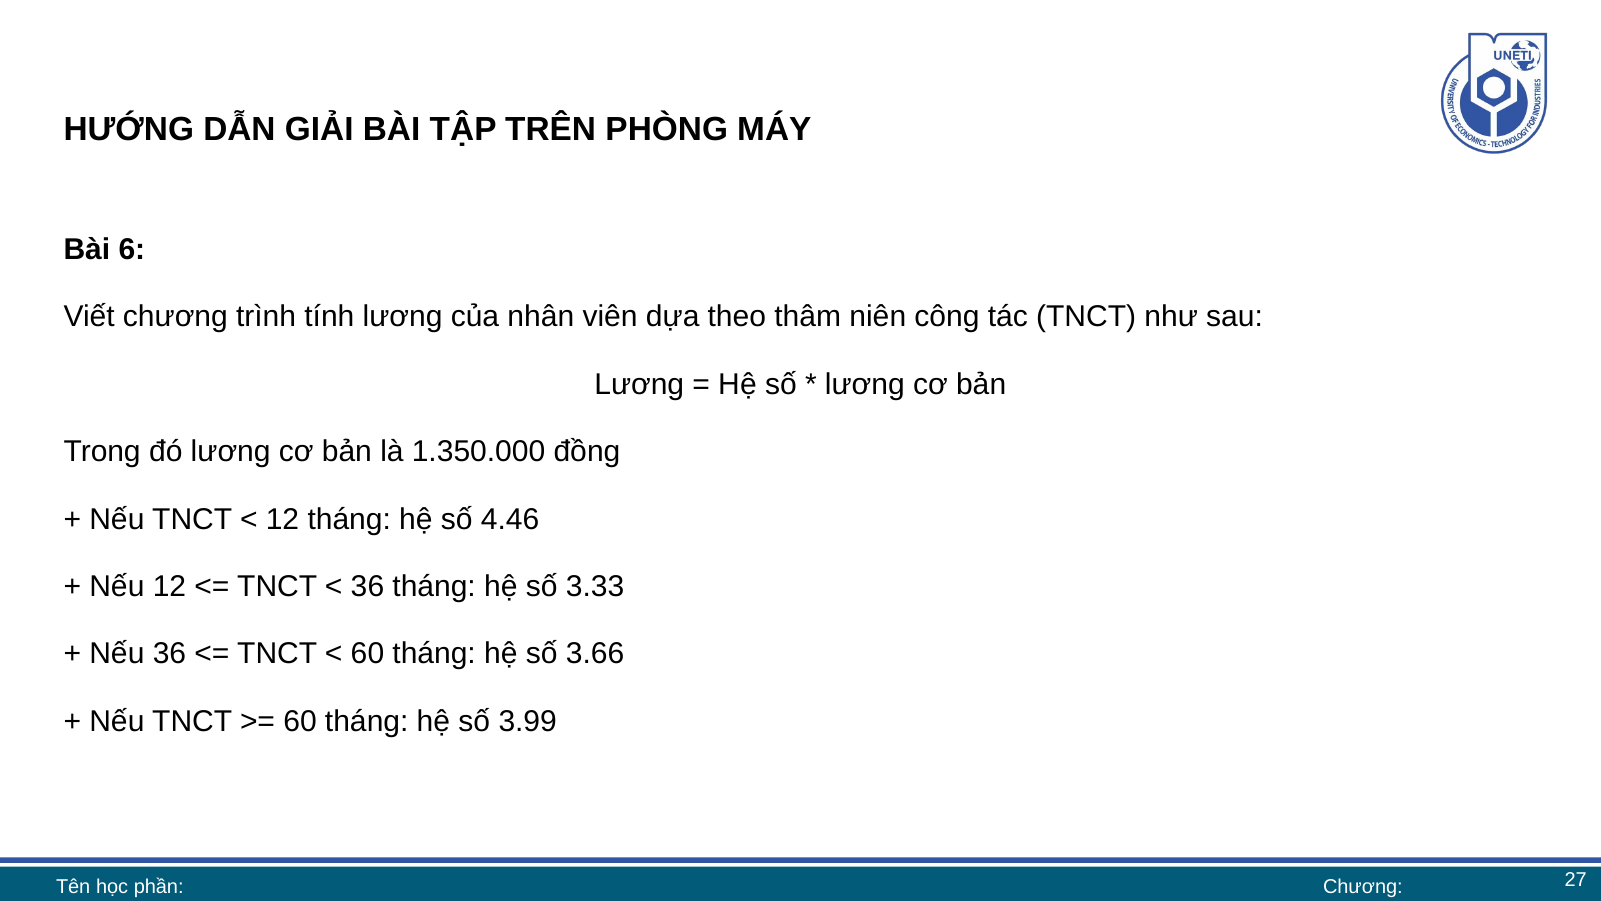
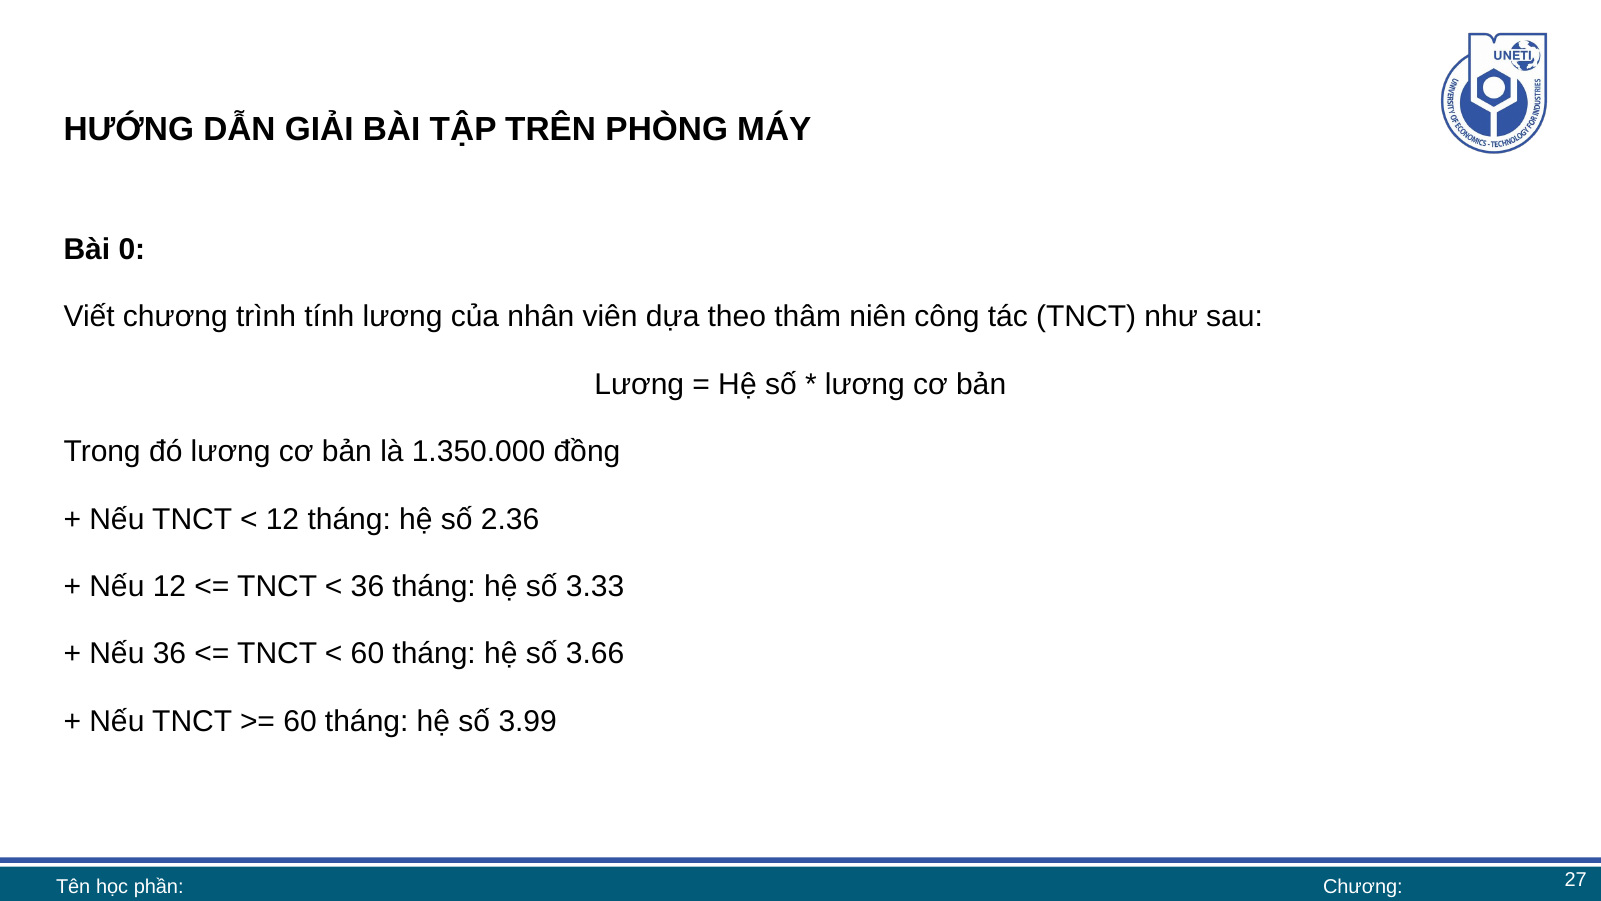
6: 6 -> 0
4.46: 4.46 -> 2.36
